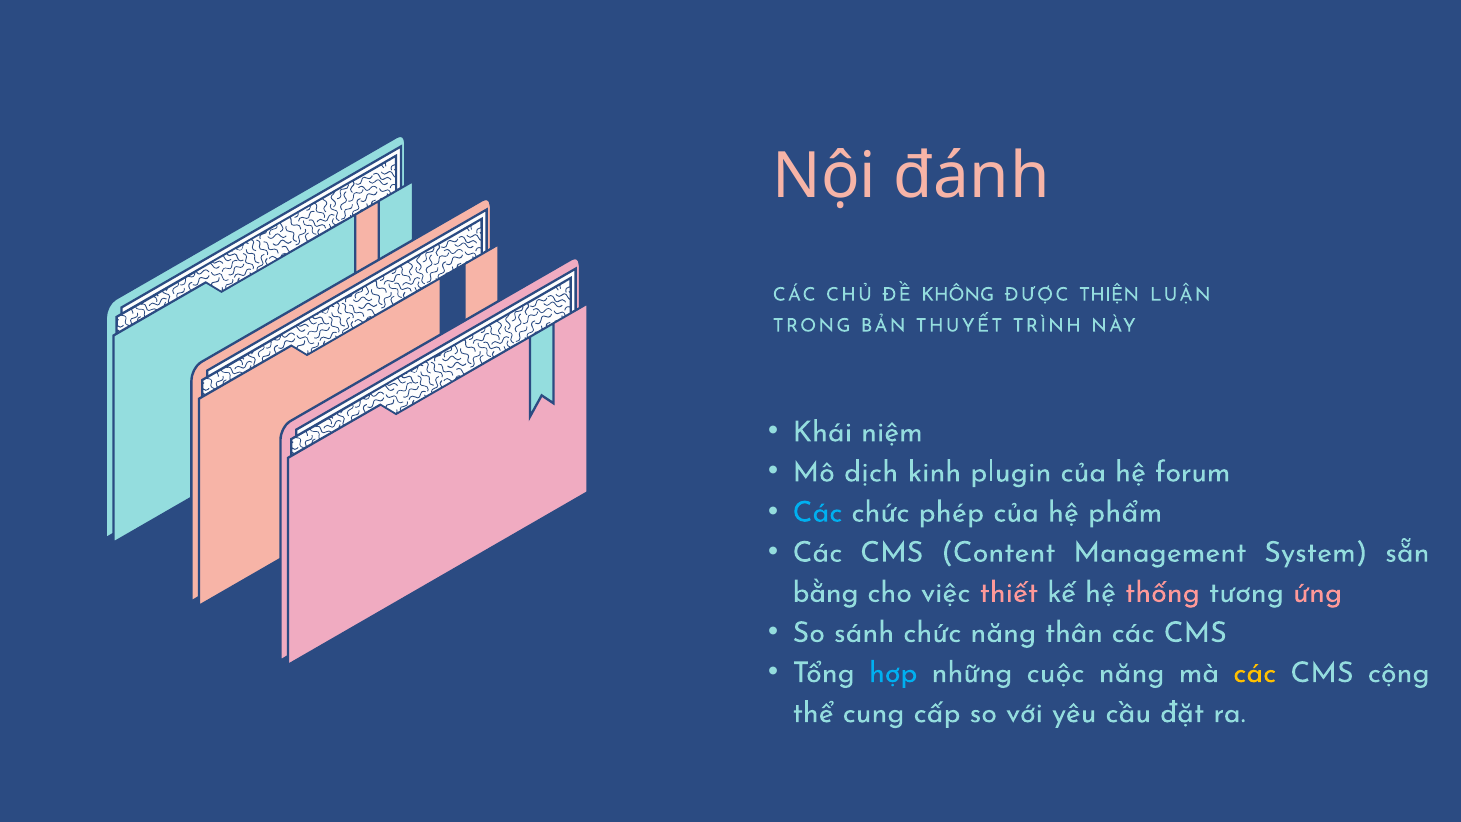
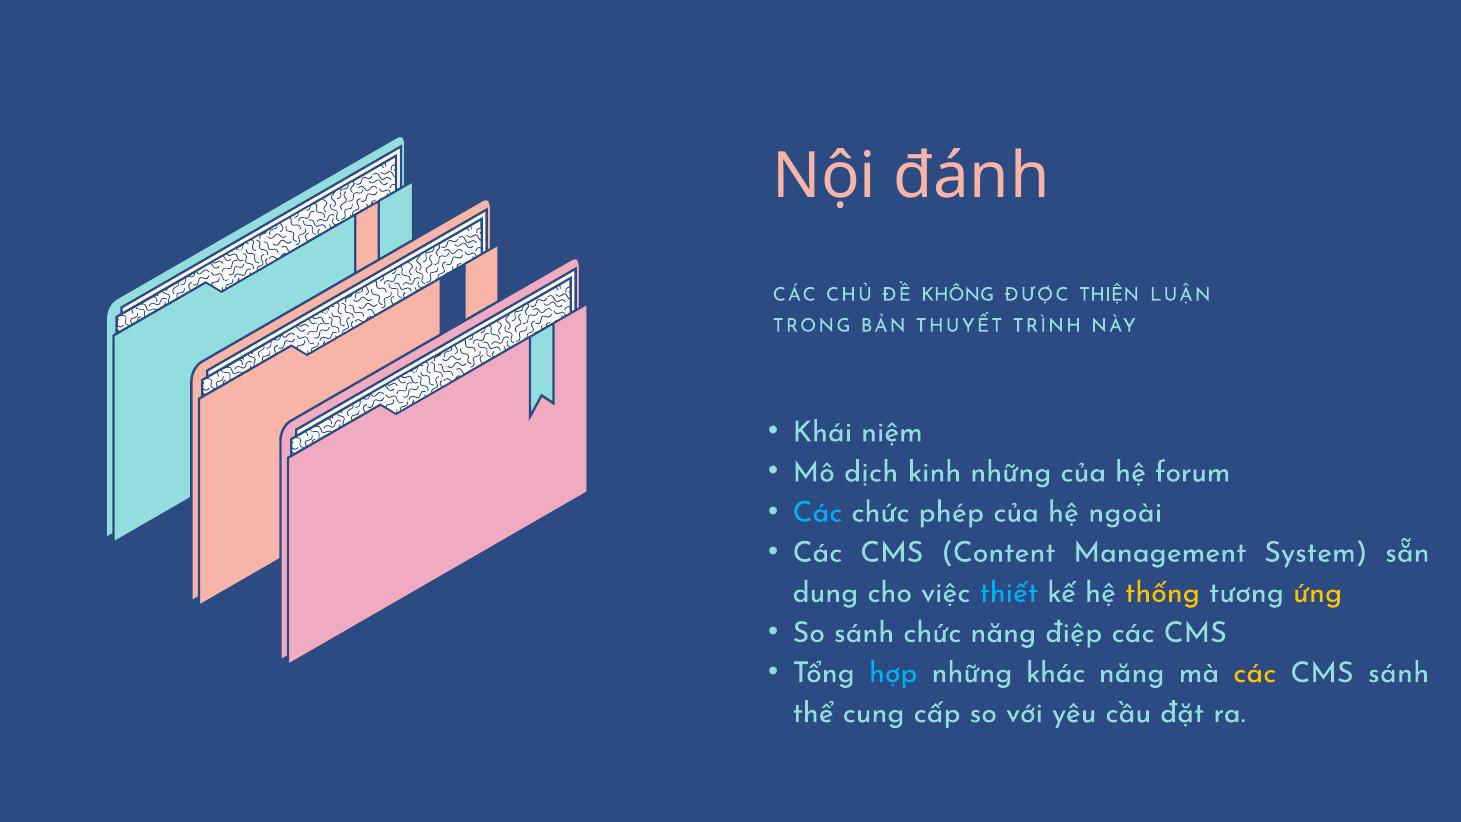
kinh plugin: plugin -> những
phẩm: phẩm -> ngoài
bằng: bằng -> dung
thiết colour: pink -> light blue
thống colour: pink -> yellow
ứng colour: pink -> yellow
thân: thân -> điệp
cuộc: cuộc -> khác
CMS cộng: cộng -> sánh
